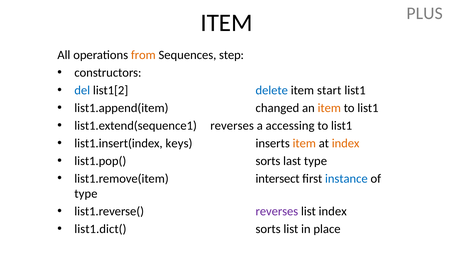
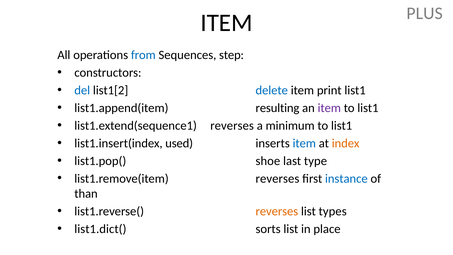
from colour: orange -> blue
start: start -> print
changed: changed -> resulting
item at (329, 108) colour: orange -> purple
accessing: accessing -> minimum
keys: keys -> used
item at (304, 143) colour: orange -> blue
list1.pop( sorts: sorts -> shoe
list1.remove(item intersect: intersect -> reverses
type at (86, 194): type -> than
reverses at (277, 211) colour: purple -> orange
list index: index -> types
